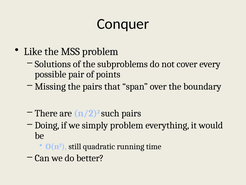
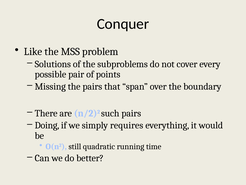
simply problem: problem -> requires
